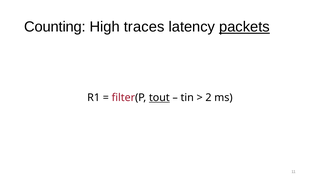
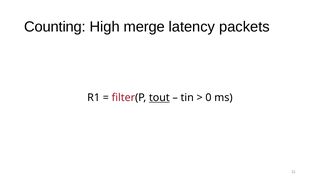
traces: traces -> merge
packets underline: present -> none
2: 2 -> 0
